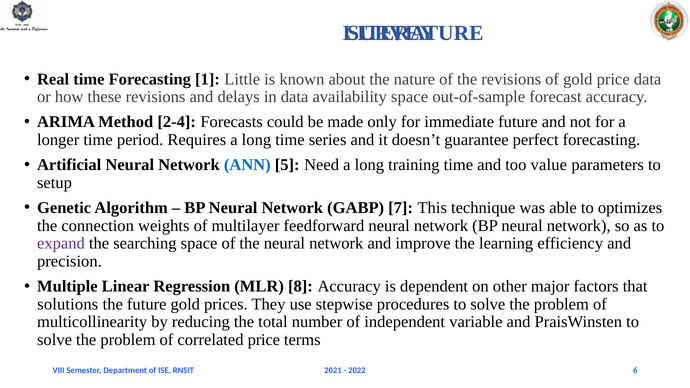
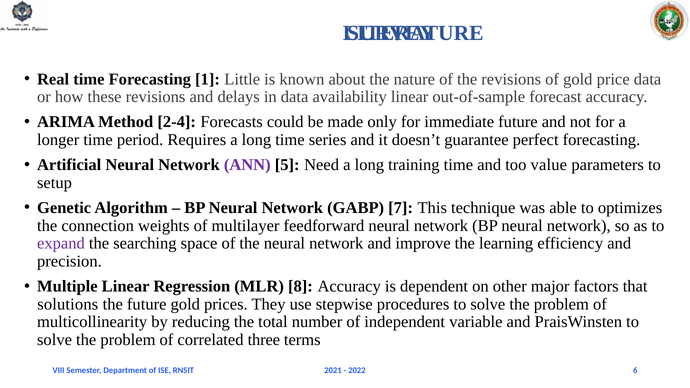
availability space: space -> linear
ANN colour: blue -> purple
correlated price: price -> three
